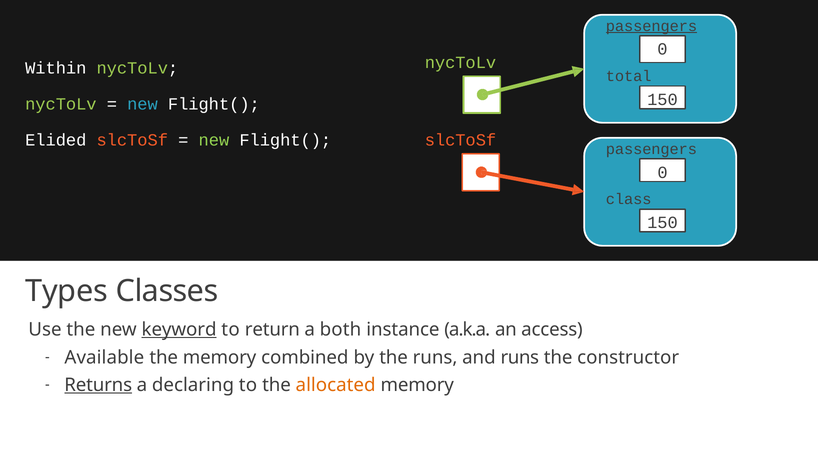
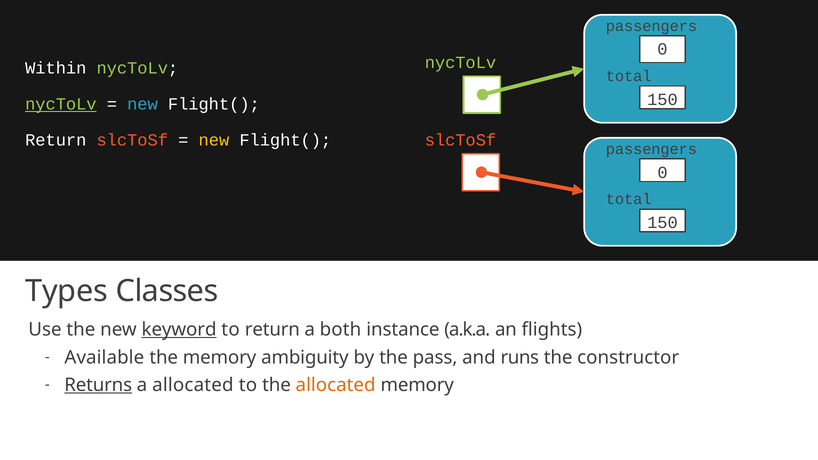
passengers at (651, 26) underline: present -> none
nycToLv at (61, 104) underline: none -> present
Elided at (56, 140): Elided -> Return
new at (214, 140) colour: light green -> yellow
class at (629, 199): class -> total
access: access -> flights
combined: combined -> ambiguity
the runs: runs -> pass
a declaring: declaring -> allocated
